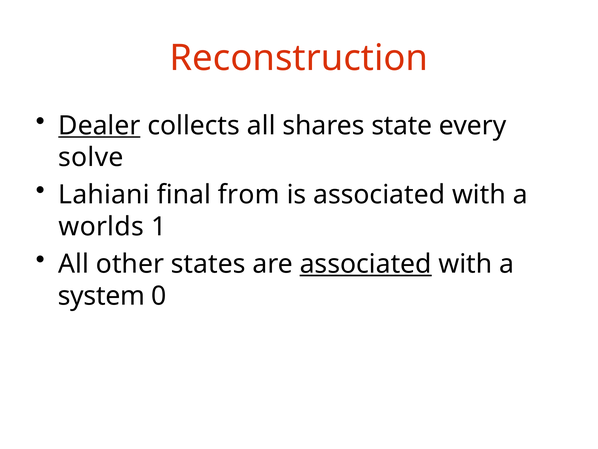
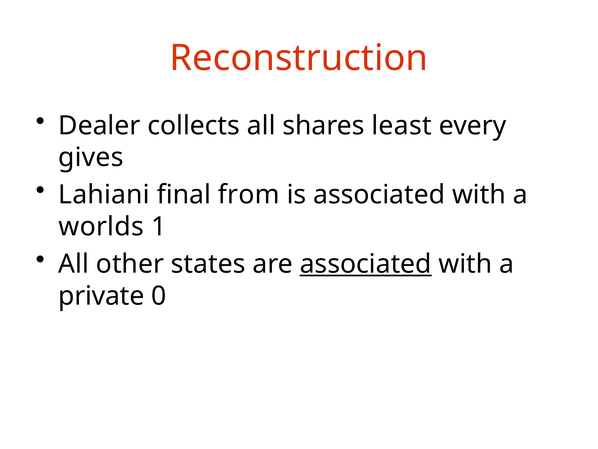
Dealer underline: present -> none
state: state -> least
solve: solve -> gives
system: system -> private
